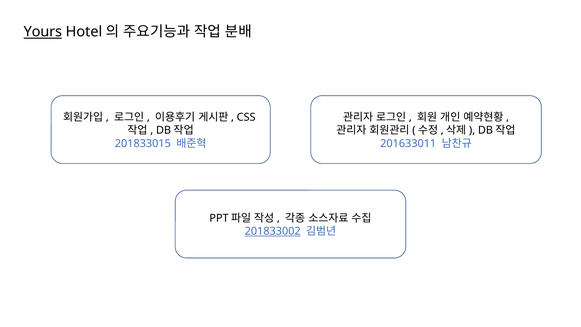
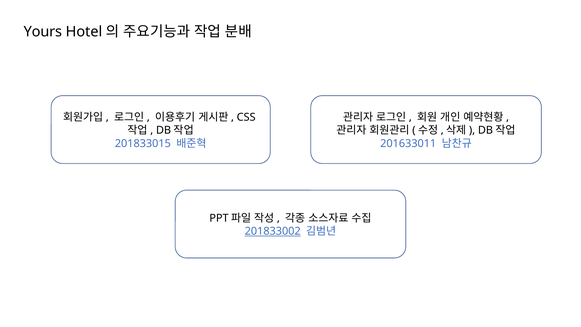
Yours underline: present -> none
